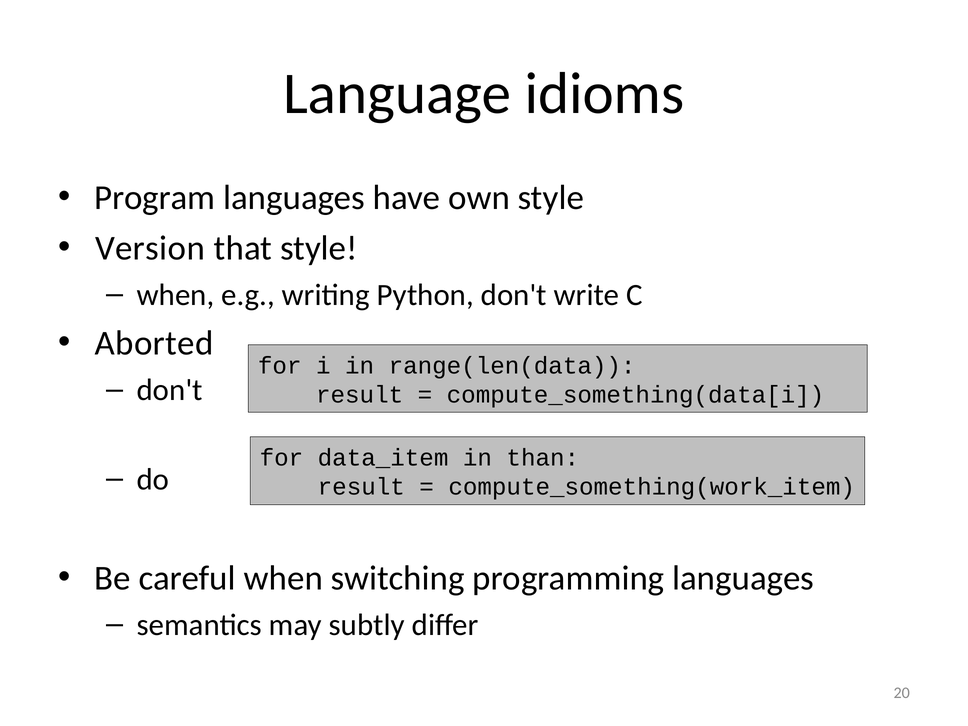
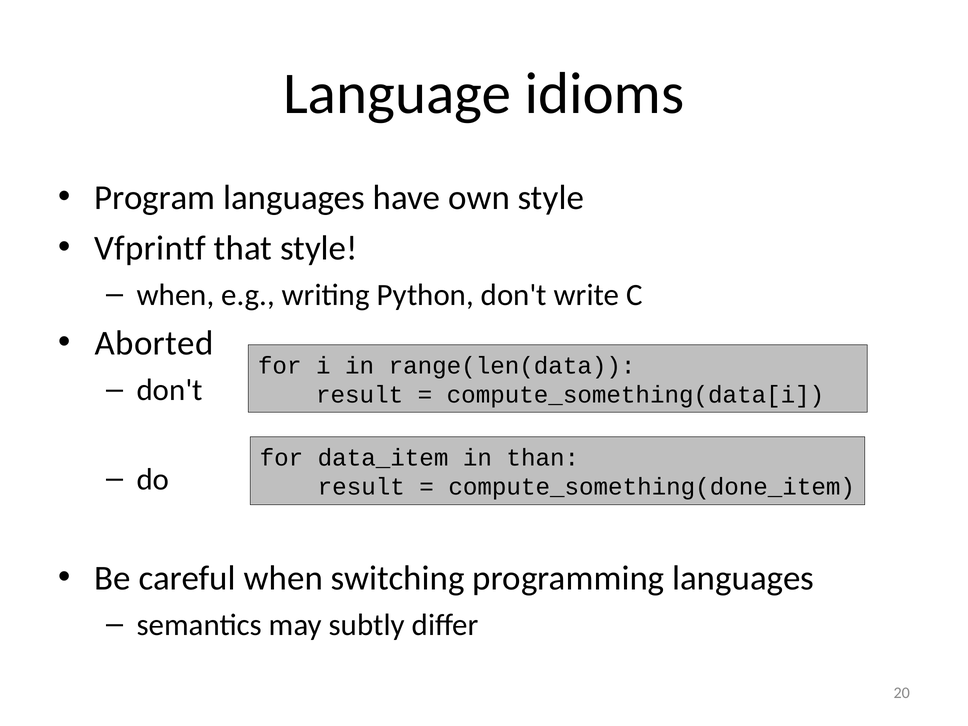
Version: Version -> Vfprintf
compute_something(work_item: compute_something(work_item -> compute_something(done_item
